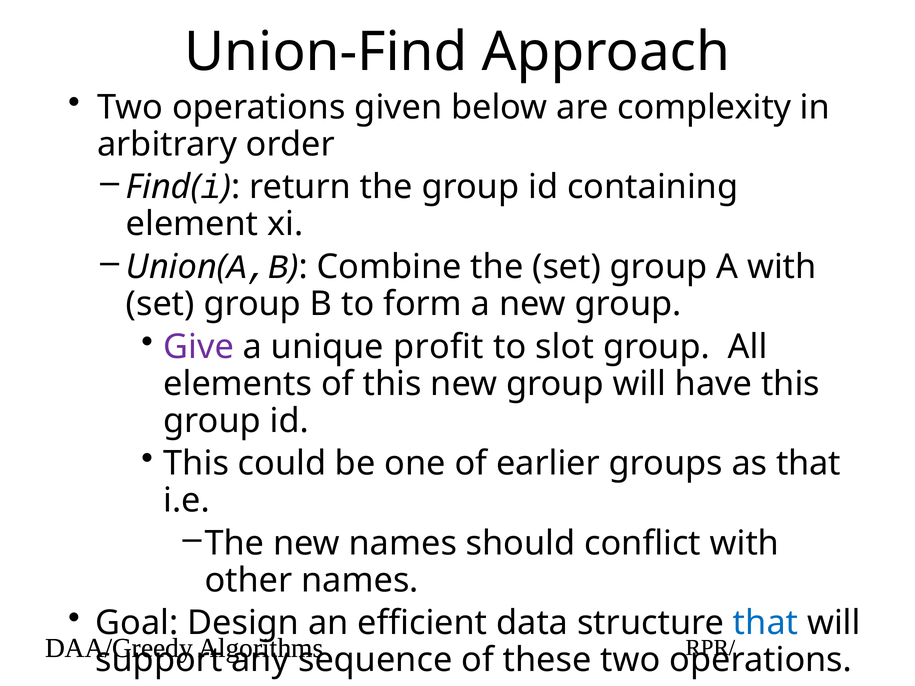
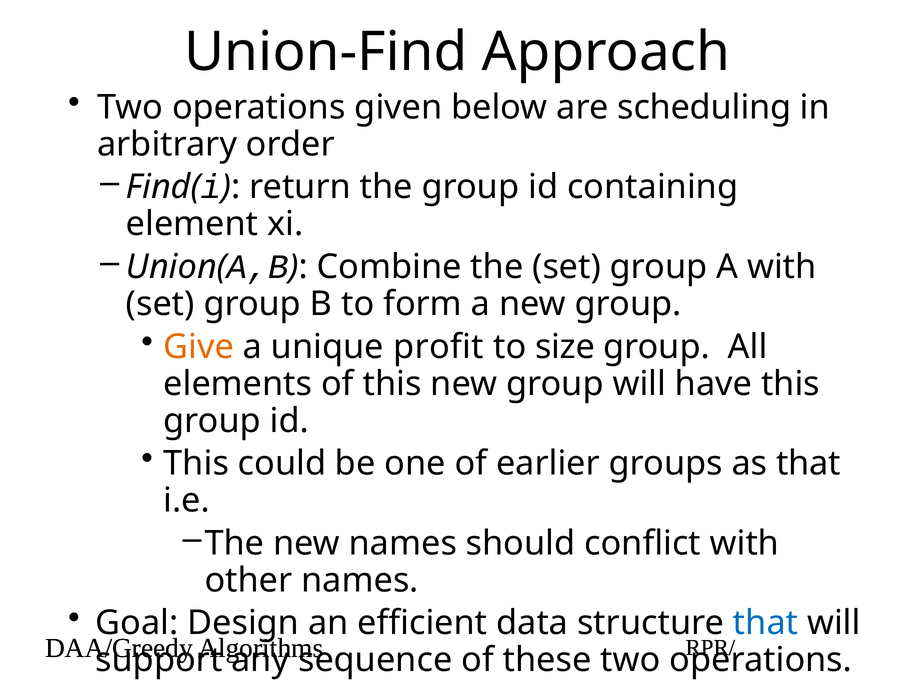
complexity: complexity -> scheduling
Give colour: purple -> orange
slot: slot -> size
